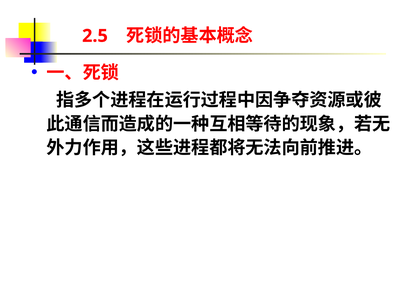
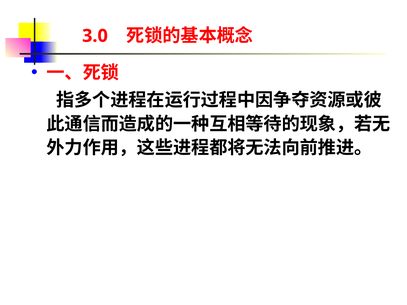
2.5: 2.5 -> 3.0
